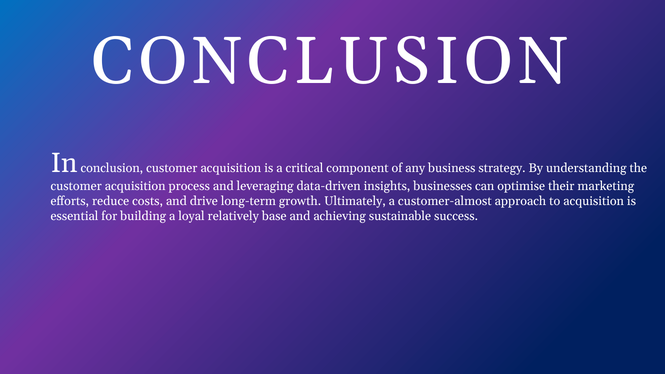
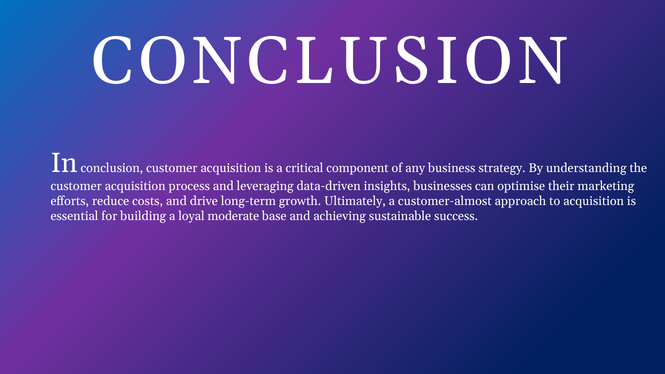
relatively: relatively -> moderate
